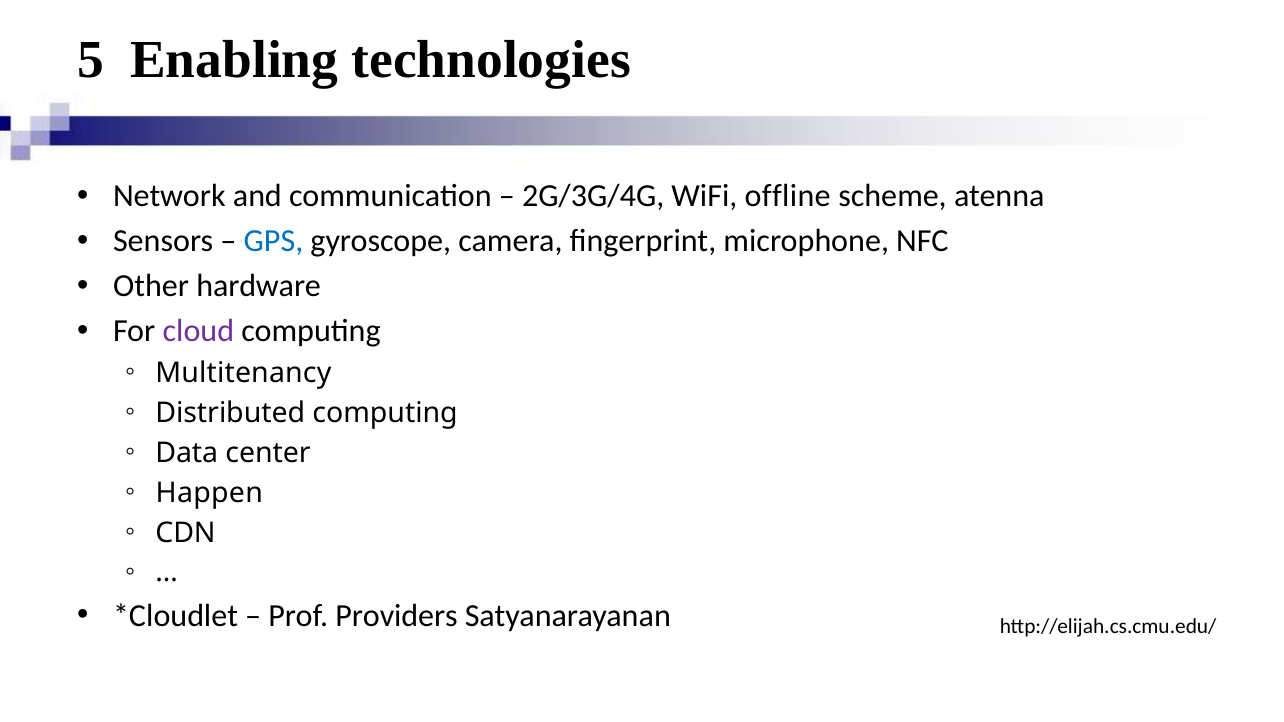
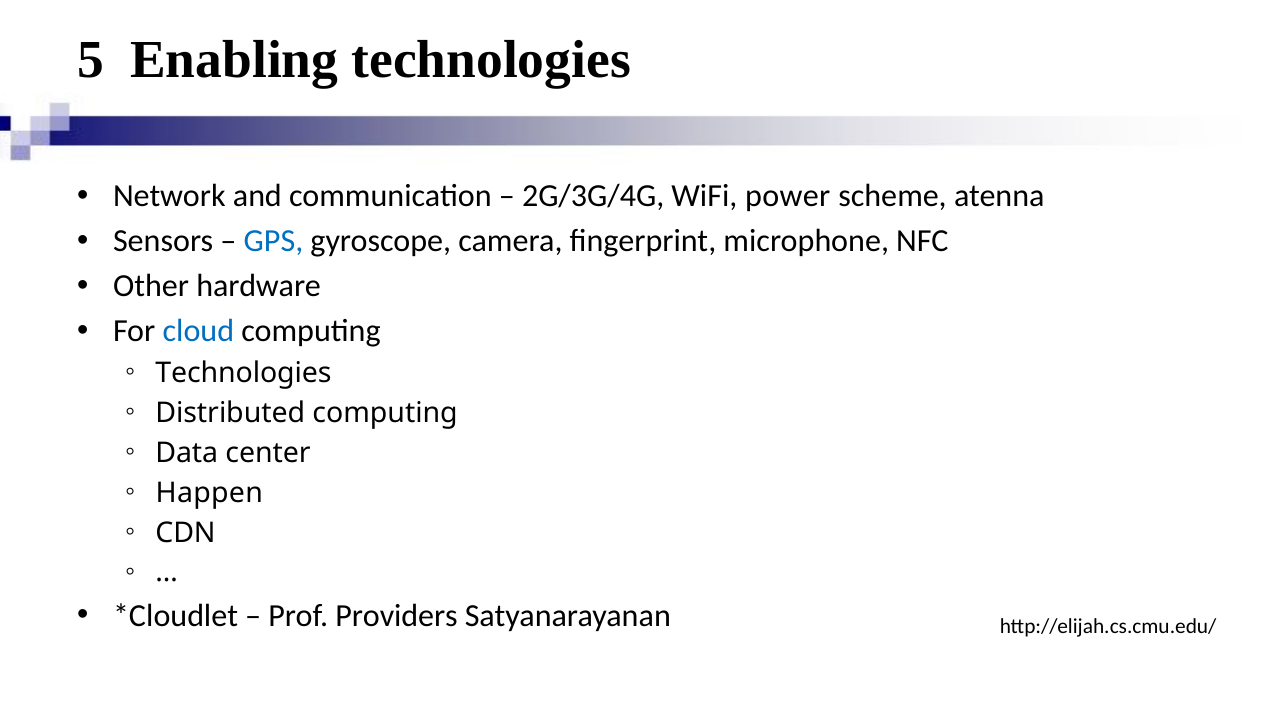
offline: offline -> power
cloud colour: purple -> blue
Multitenancy at (243, 373): Multitenancy -> Technologies
